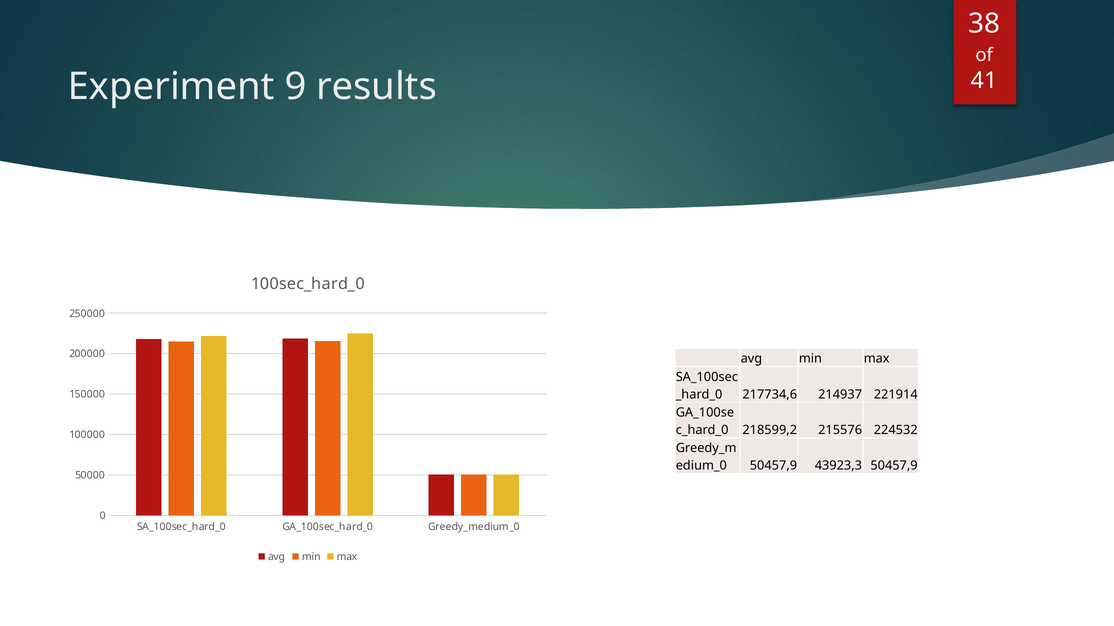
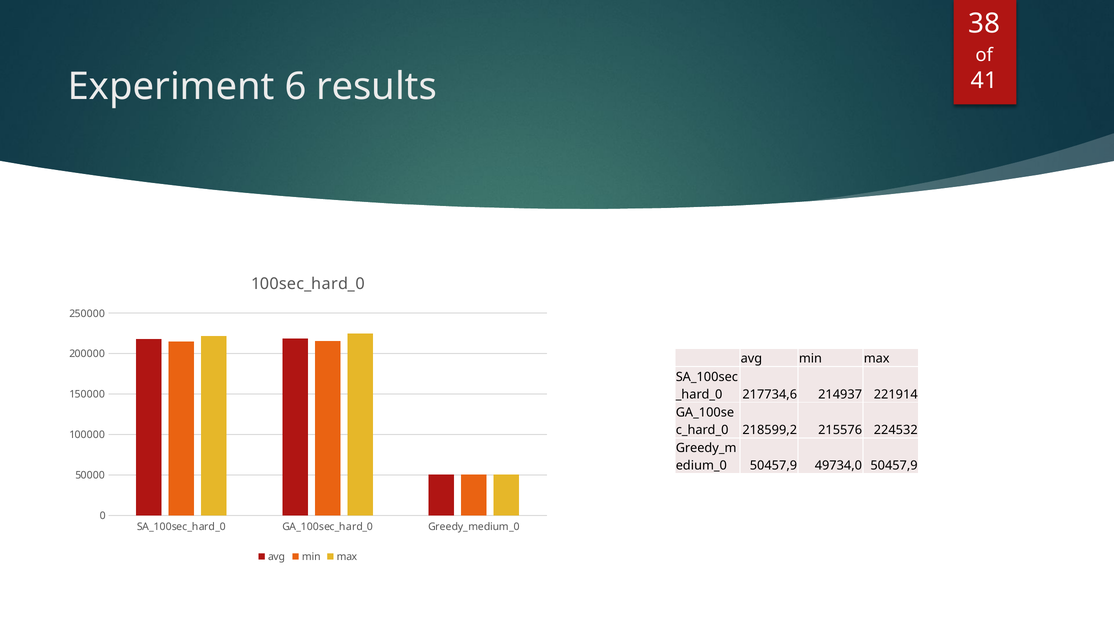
9: 9 -> 6
43923,3: 43923,3 -> 49734,0
